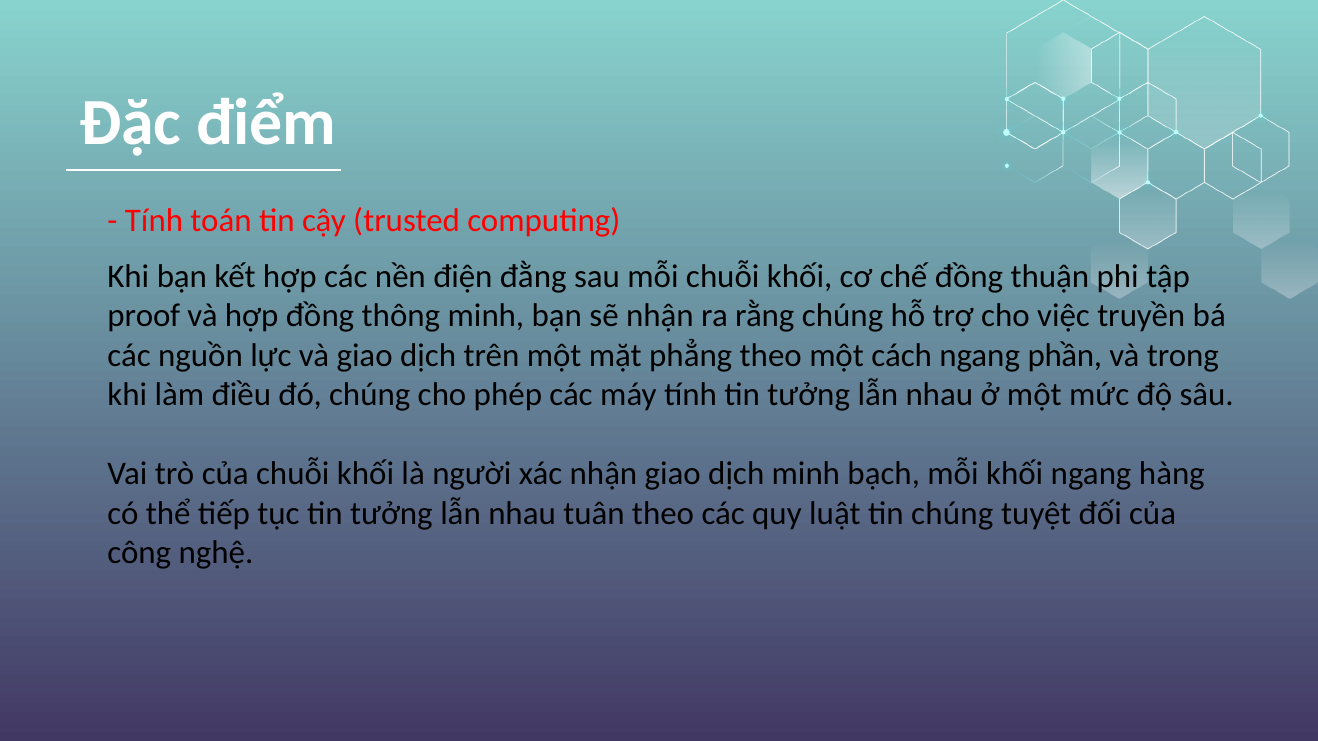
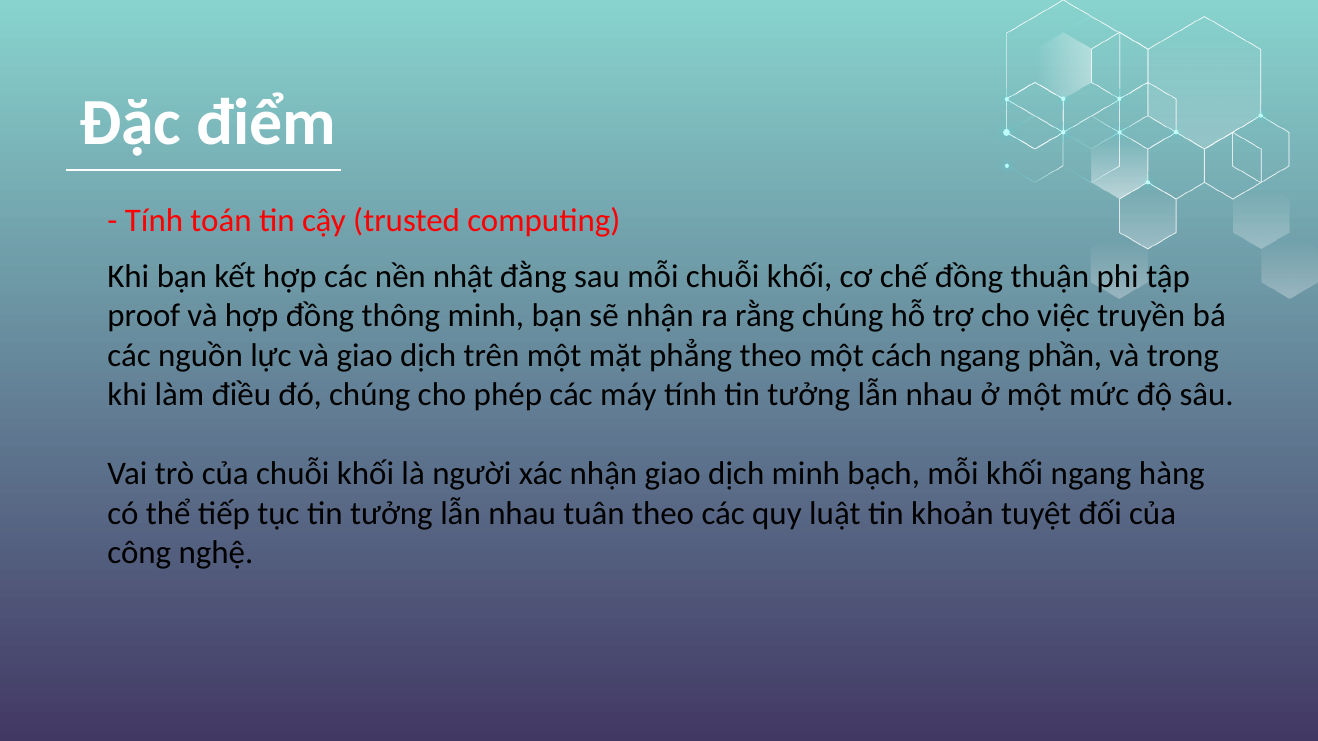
điện: điện -> nhật
tin chúng: chúng -> khoản
